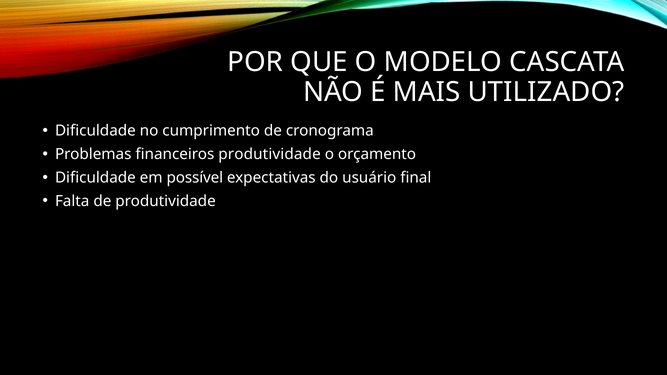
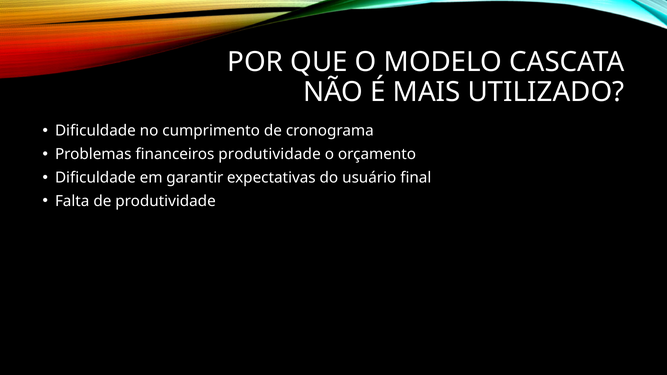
possível: possível -> garantir
